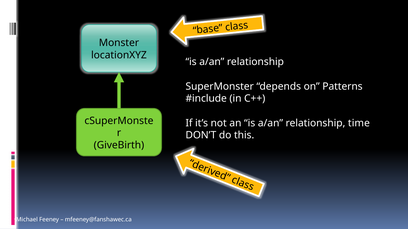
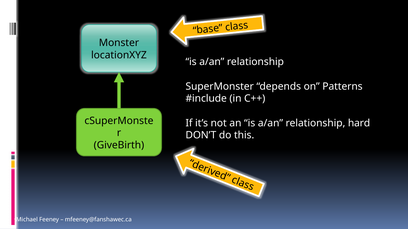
time: time -> hard
